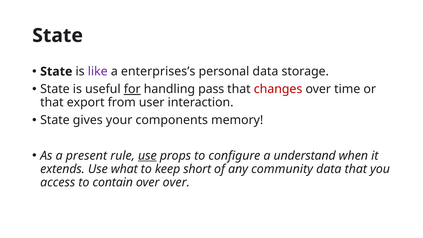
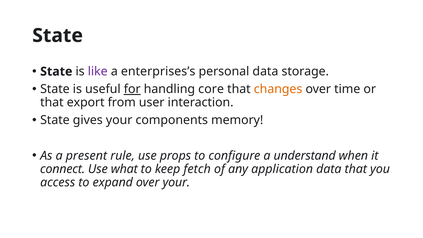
pass: pass -> core
changes colour: red -> orange
use at (147, 156) underline: present -> none
extends: extends -> connect
short: short -> fetch
community: community -> application
contain: contain -> expand
over over: over -> your
